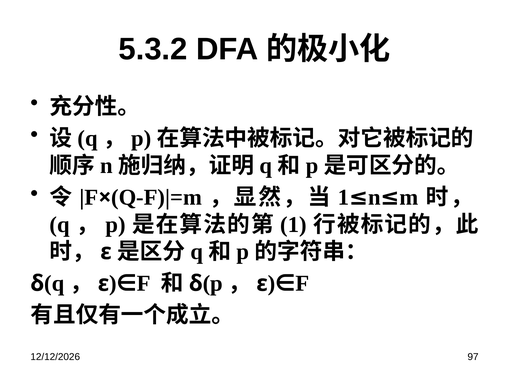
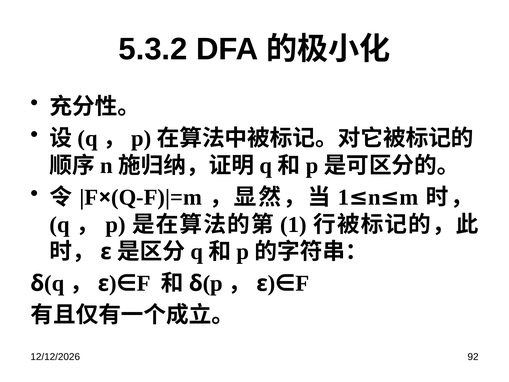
97: 97 -> 92
